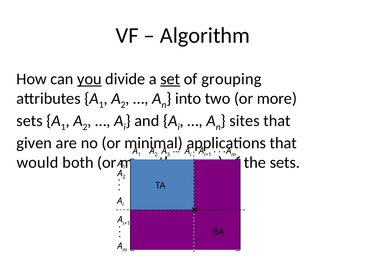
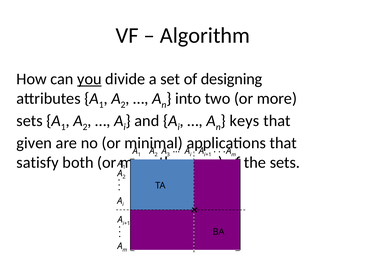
set underline: present -> none
grouping: grouping -> designing
sites: sites -> keys
would: would -> satisfy
